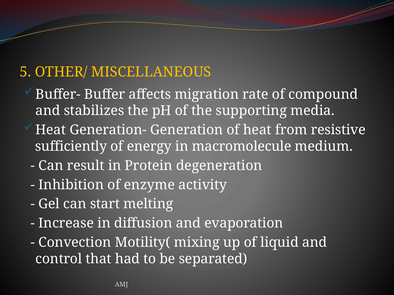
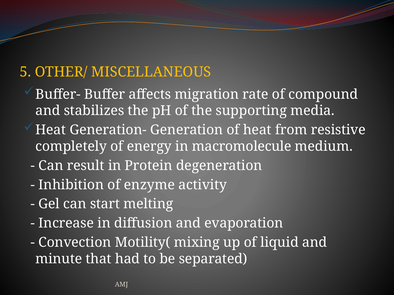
sufficiently: sufficiently -> completely
control: control -> minute
